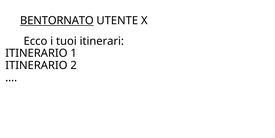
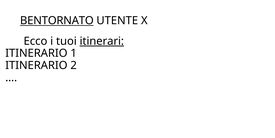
itinerari underline: none -> present
